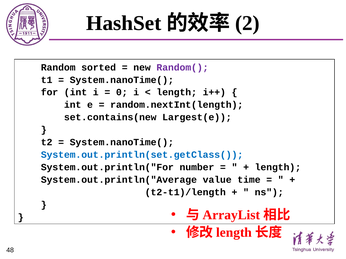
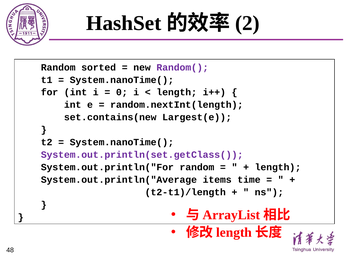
System.out.println(set.getClass( colour: blue -> purple
System.out.println("For number: number -> random
value: value -> items
